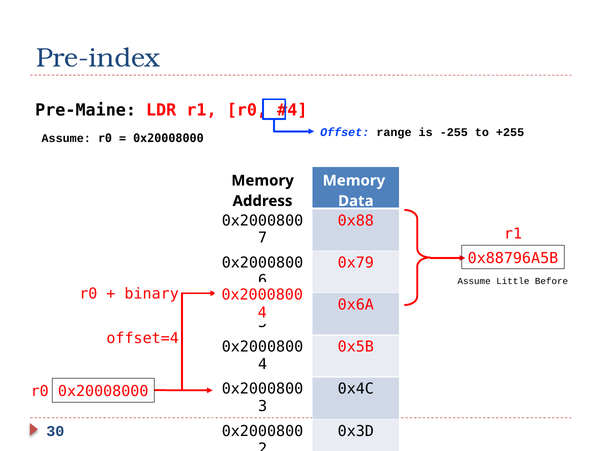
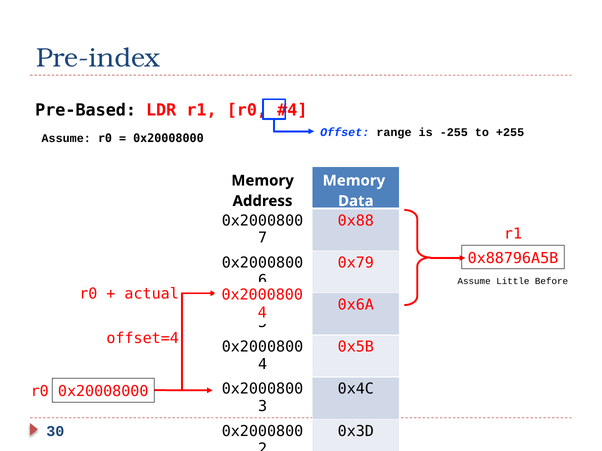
Pre-Maine: Pre-Maine -> Pre-Based
binary: binary -> actual
